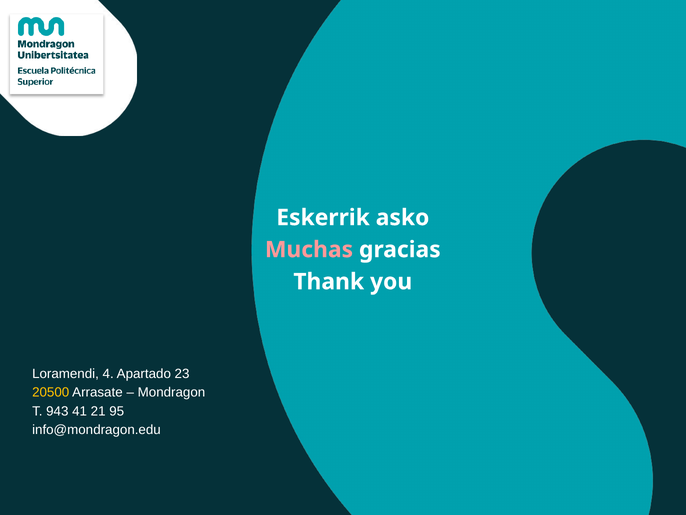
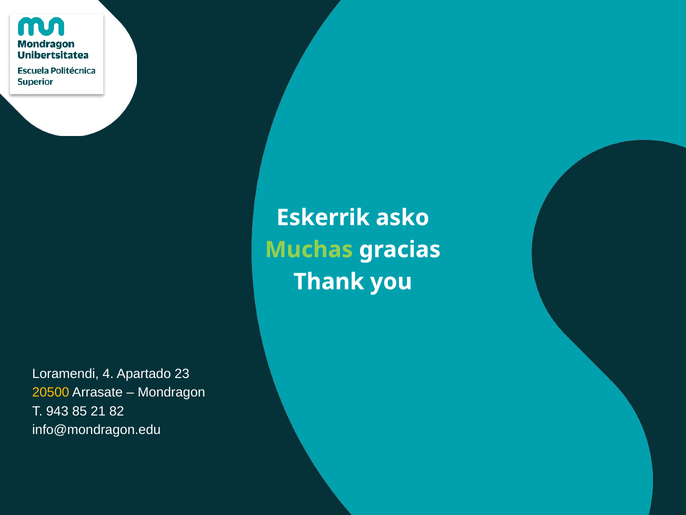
Muchas colour: pink -> light green
41: 41 -> 85
95: 95 -> 82
